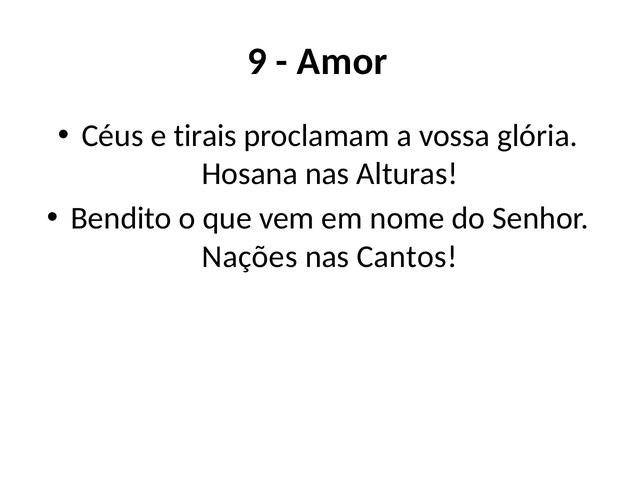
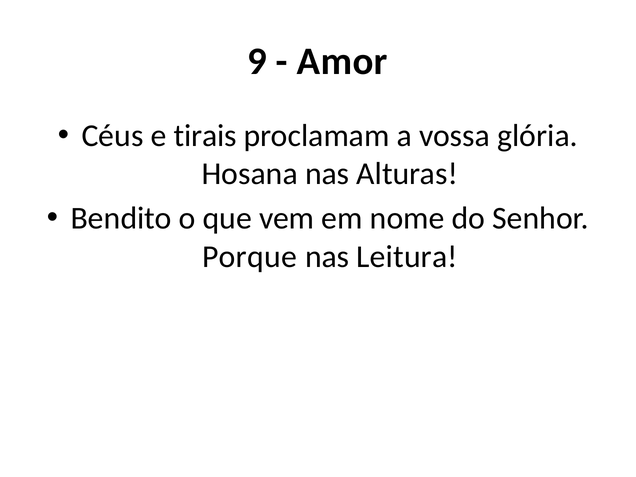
Nações: Nações -> Porque
Cantos: Cantos -> Leitura
